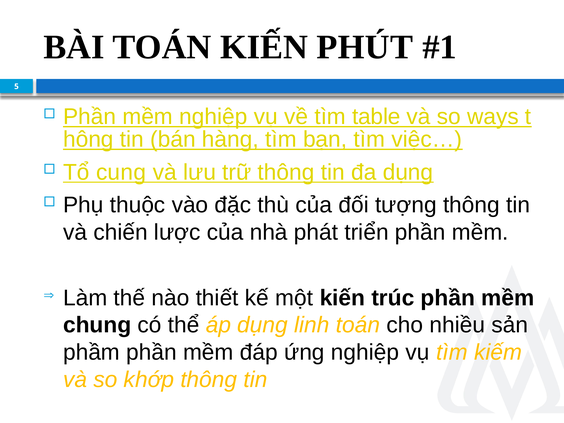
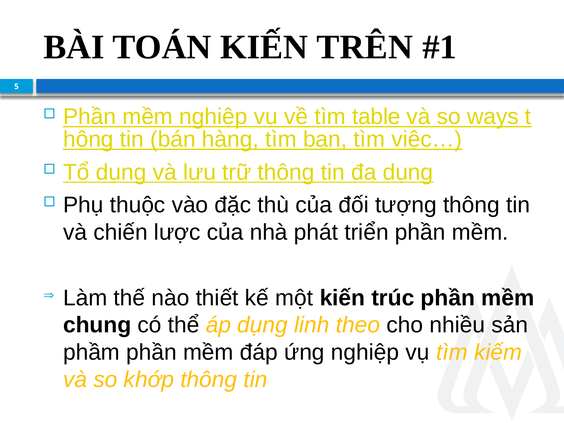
PHÚT: PHÚT -> TRÊN
Tổ cung: cung -> dụng
linh toán: toán -> theo
